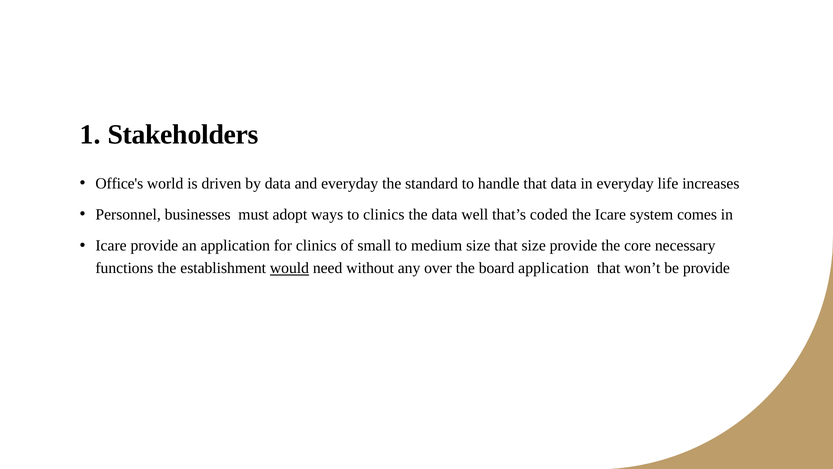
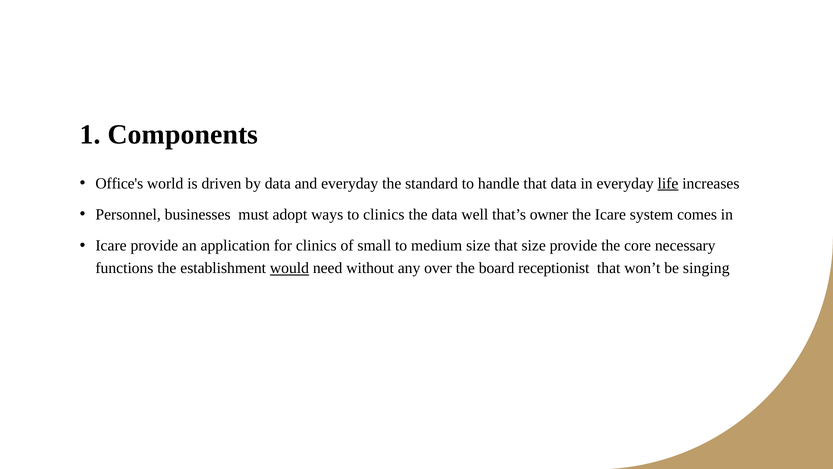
Stakeholders: Stakeholders -> Components
life underline: none -> present
coded: coded -> owner
board application: application -> receptionist
be provide: provide -> singing
